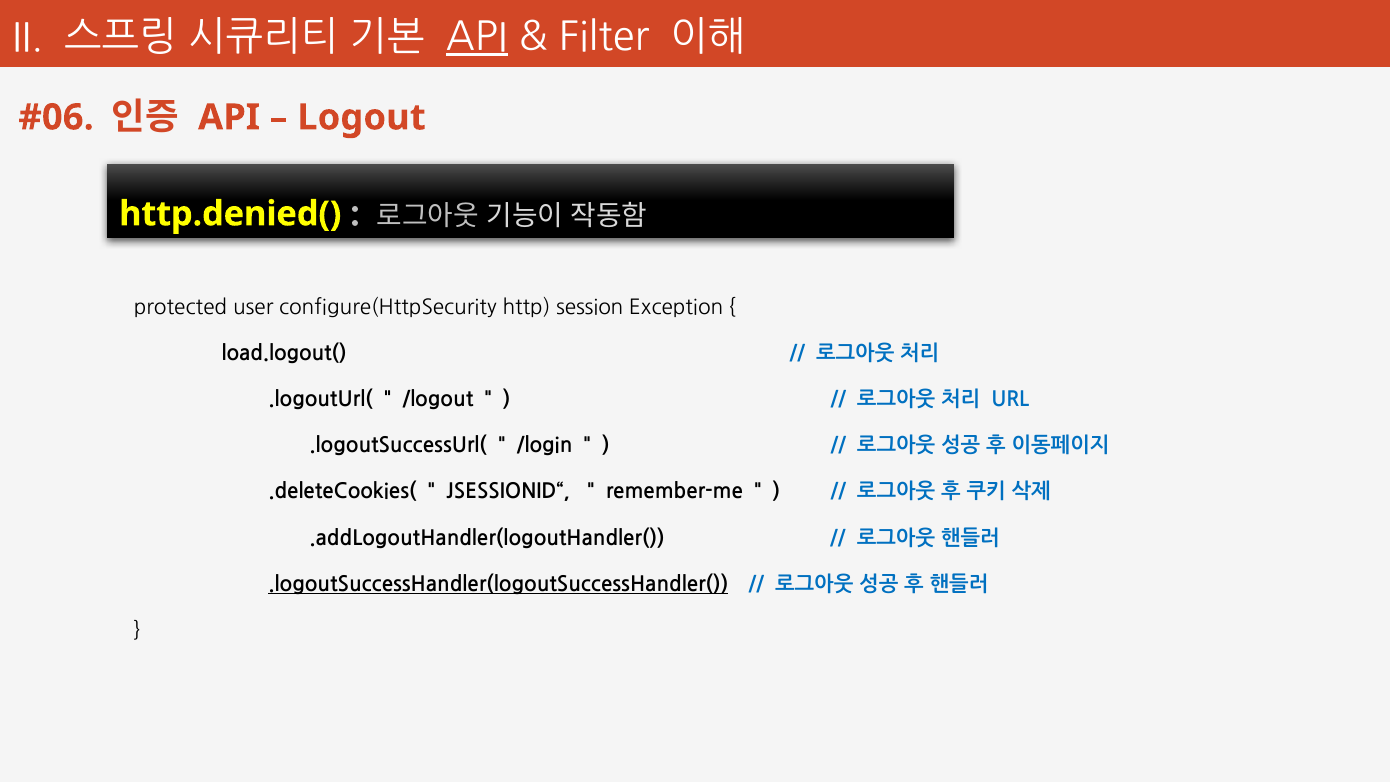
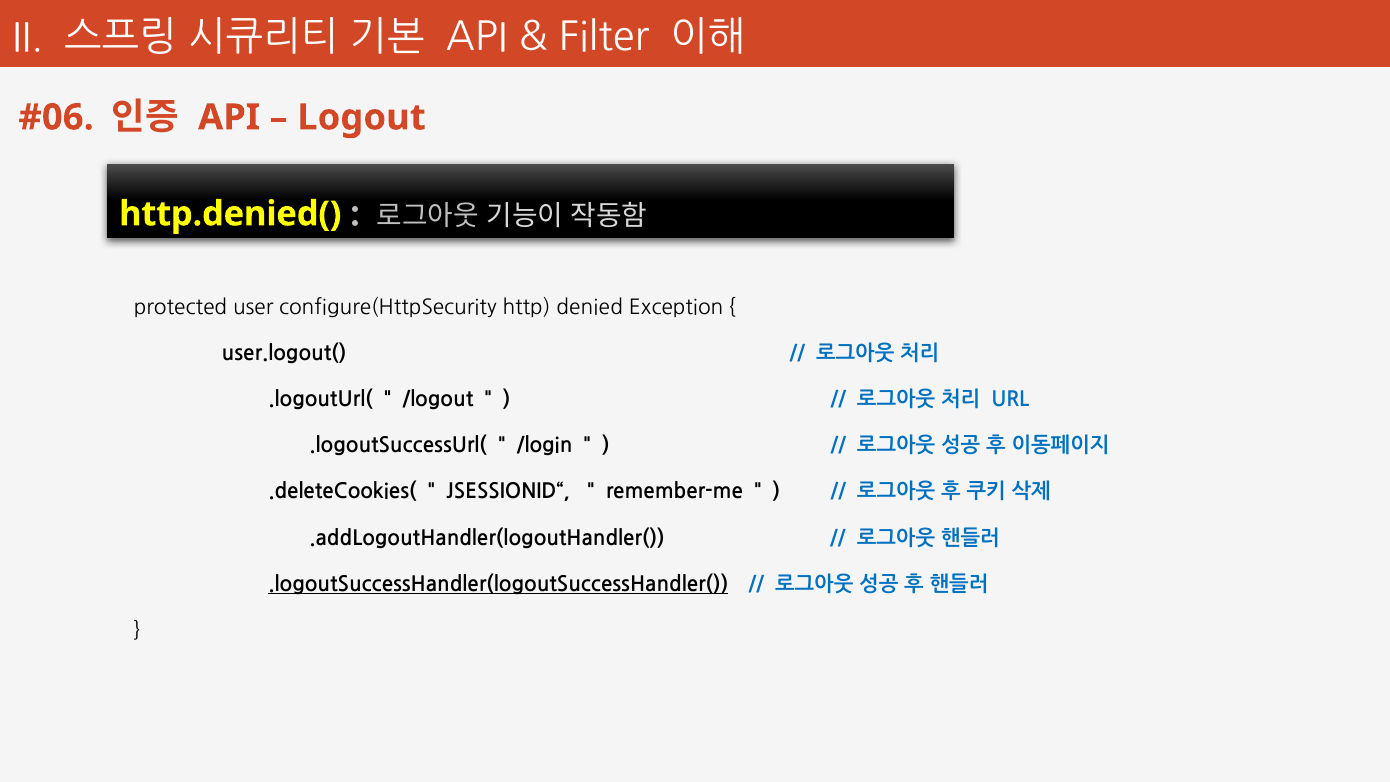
API at (477, 37) underline: present -> none
session: session -> denied
load.logout(: load.logout( -> user.logout(
